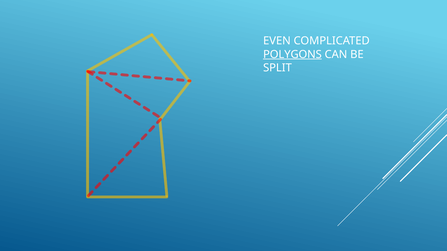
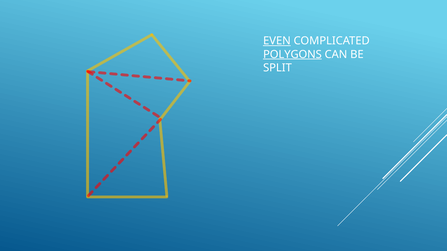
EVEN underline: none -> present
